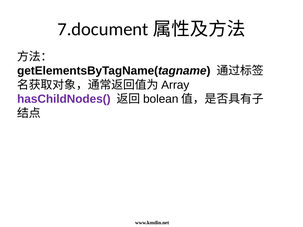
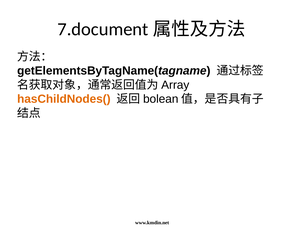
hasChildNodes( colour: purple -> orange
